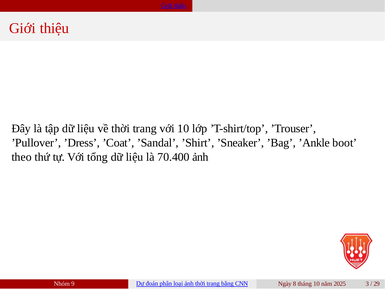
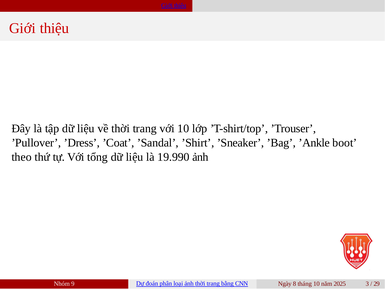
70.400: 70.400 -> 19.990
